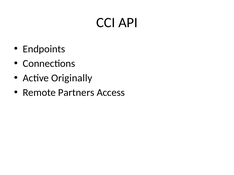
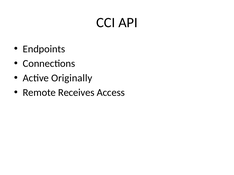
Partners: Partners -> Receives
